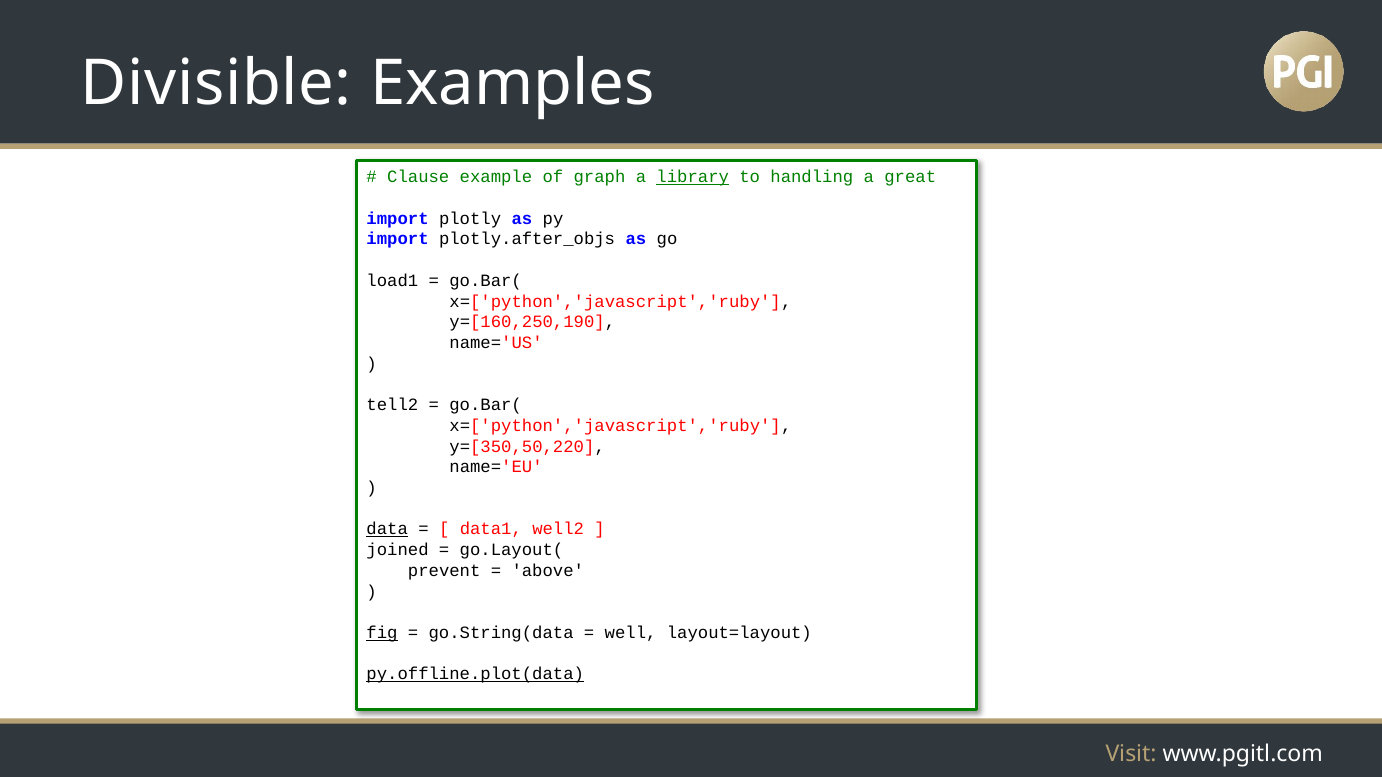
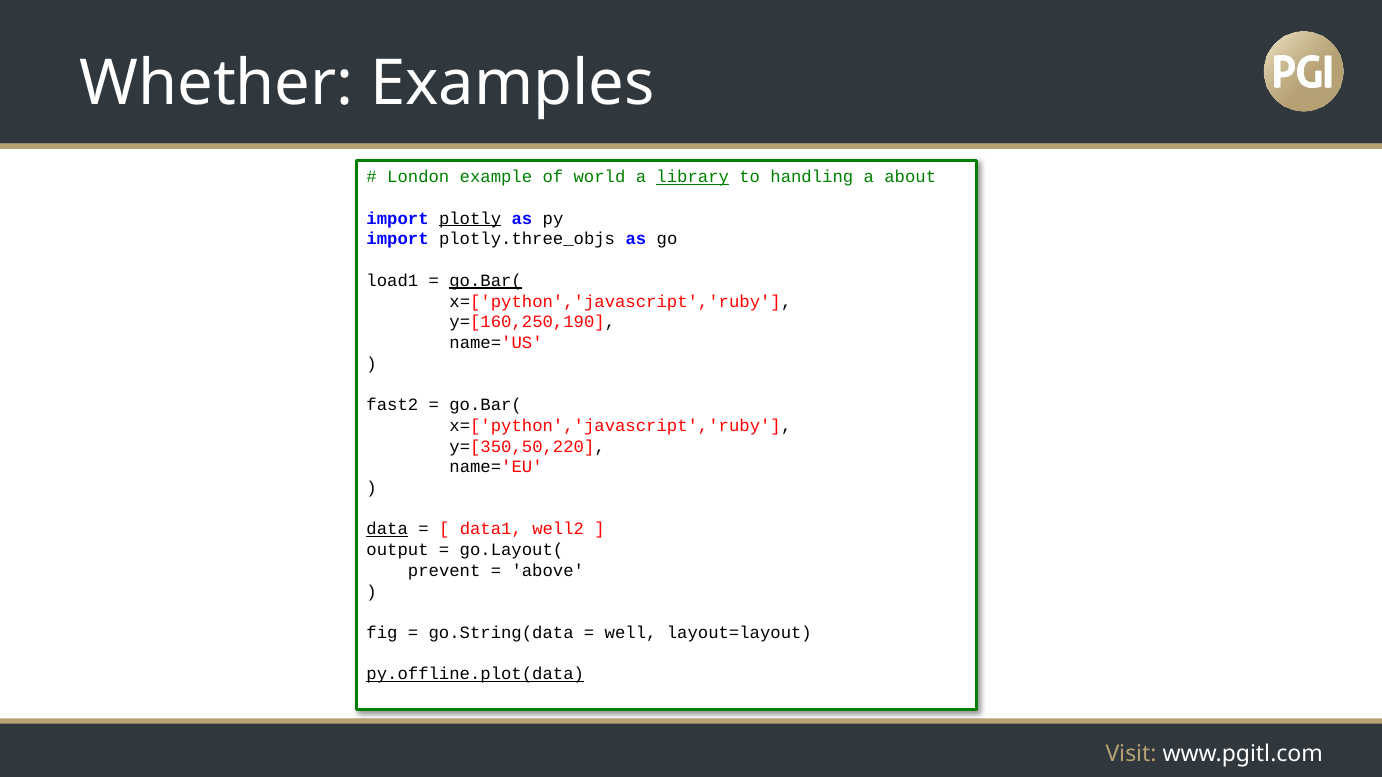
Divisible: Divisible -> Whether
Clause: Clause -> London
graph: graph -> world
great: great -> about
plotly underline: none -> present
plotly.after_objs: plotly.after_objs -> plotly.three_objs
go.Bar( at (486, 281) underline: none -> present
tell2: tell2 -> fast2
joined: joined -> output
fig underline: present -> none
